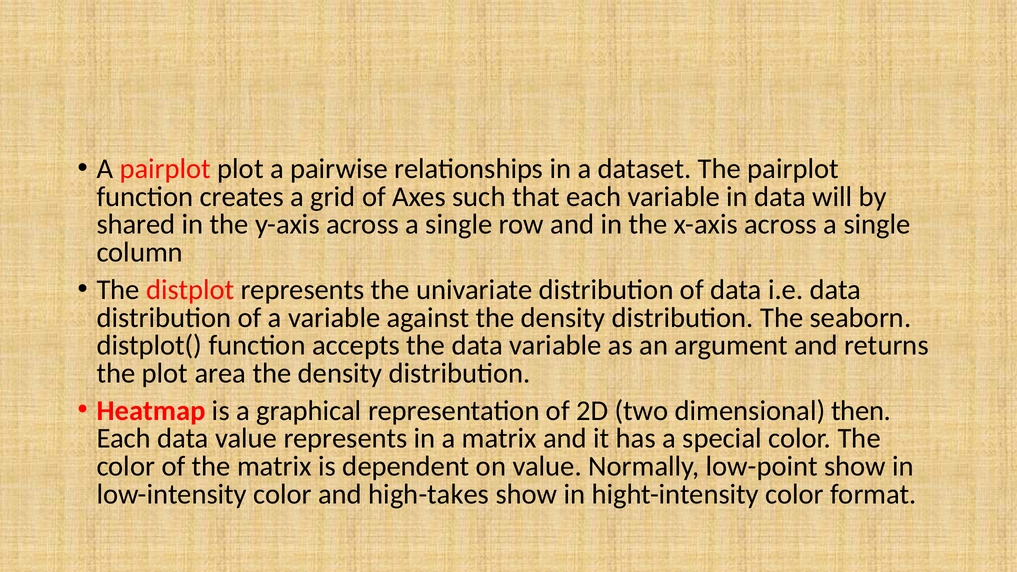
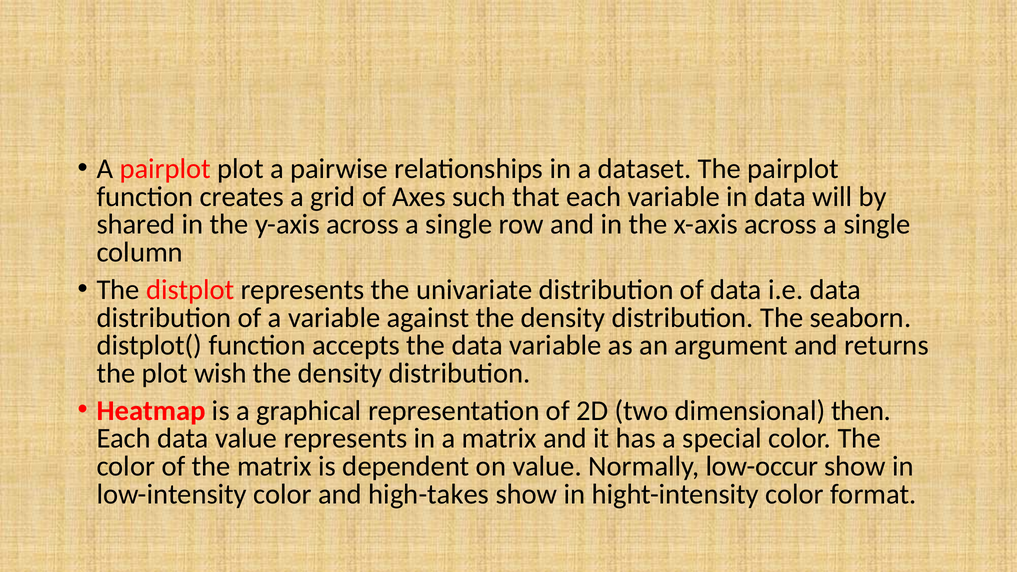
area: area -> wish
low-point: low-point -> low-occur
